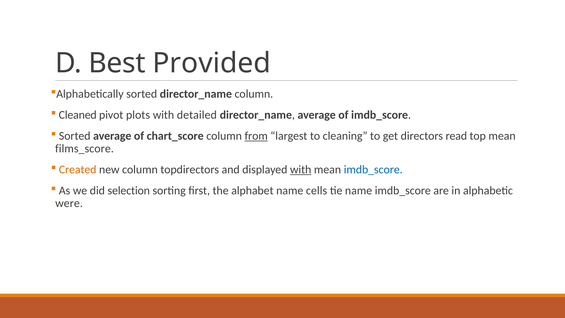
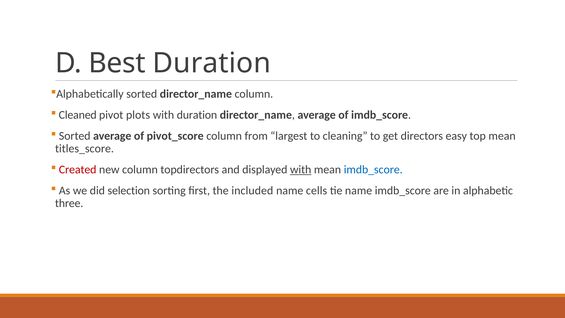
Best Provided: Provided -> Duration
with detailed: detailed -> duration
chart_score: chart_score -> pivot_score
from underline: present -> none
read: read -> easy
films_score: films_score -> titles_score
Created colour: orange -> red
alphabet: alphabet -> included
were: were -> three
